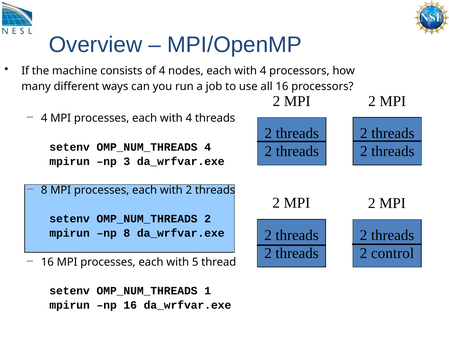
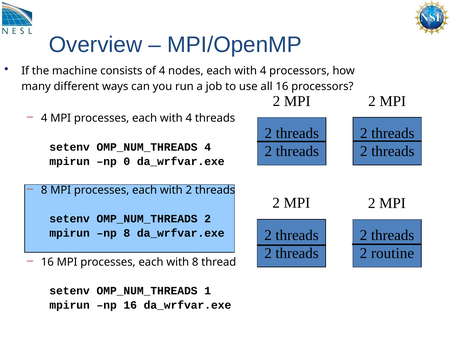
3: 3 -> 0
control: control -> routine
with 5: 5 -> 8
